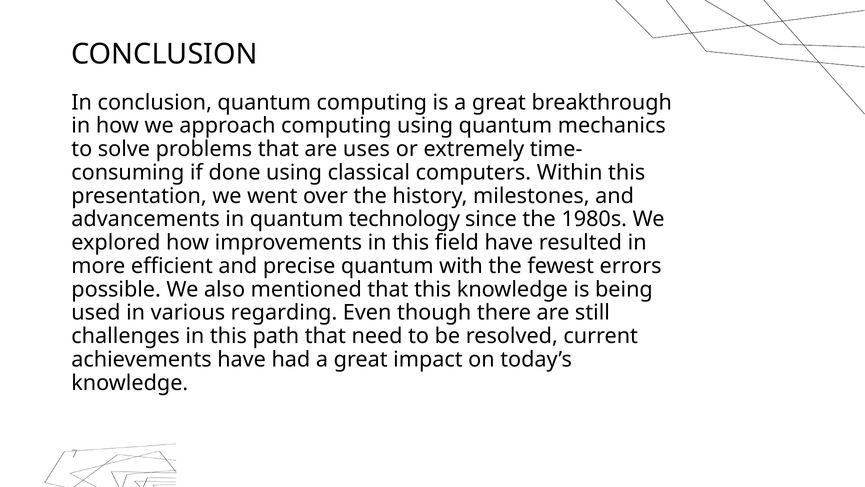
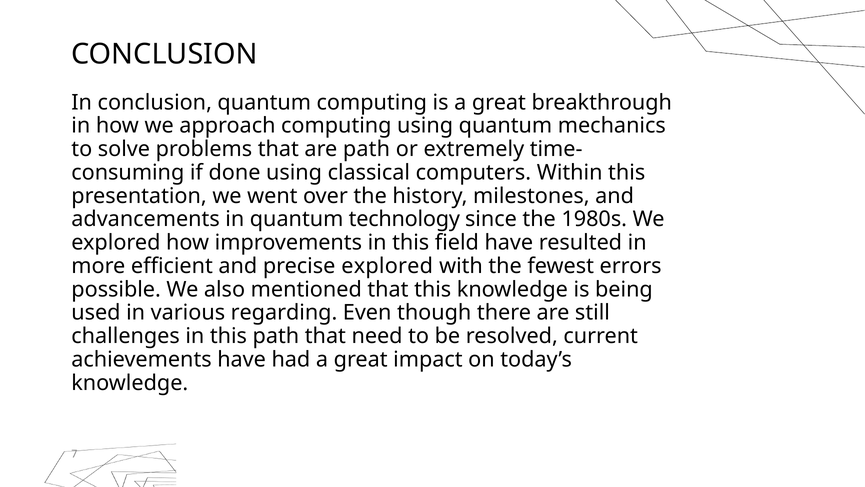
are uses: uses -> path
precise quantum: quantum -> explored
